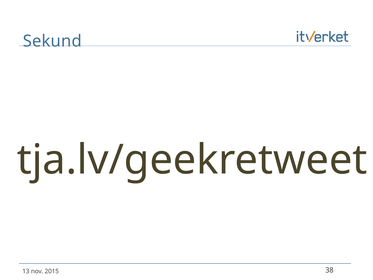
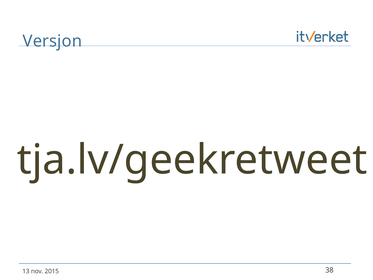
Sekund: Sekund -> Versjon
